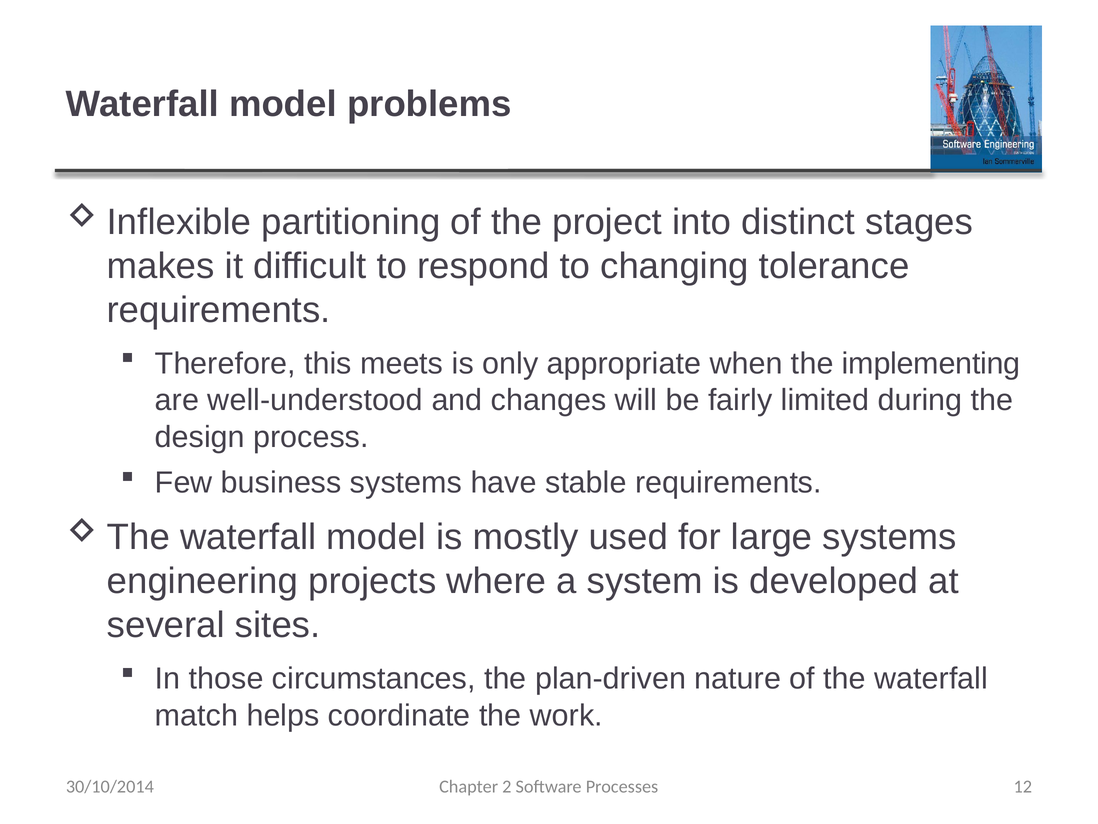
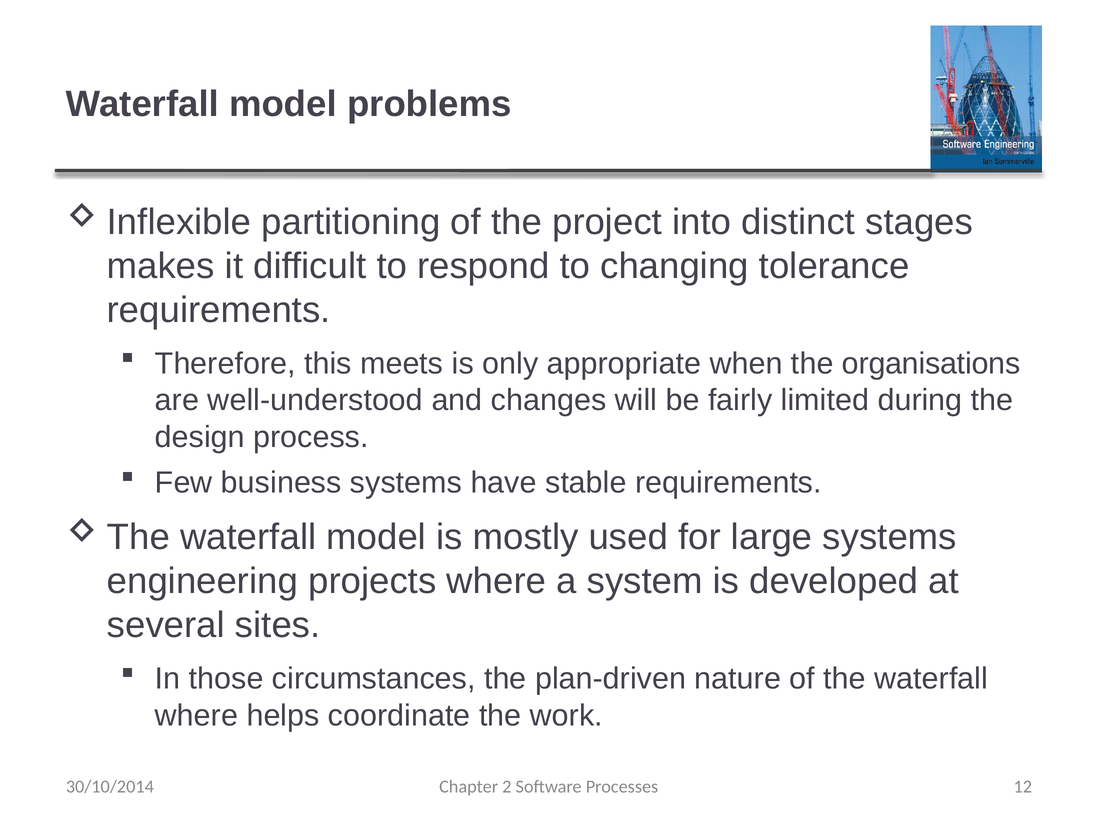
implementing: implementing -> organisations
match at (196, 715): match -> where
